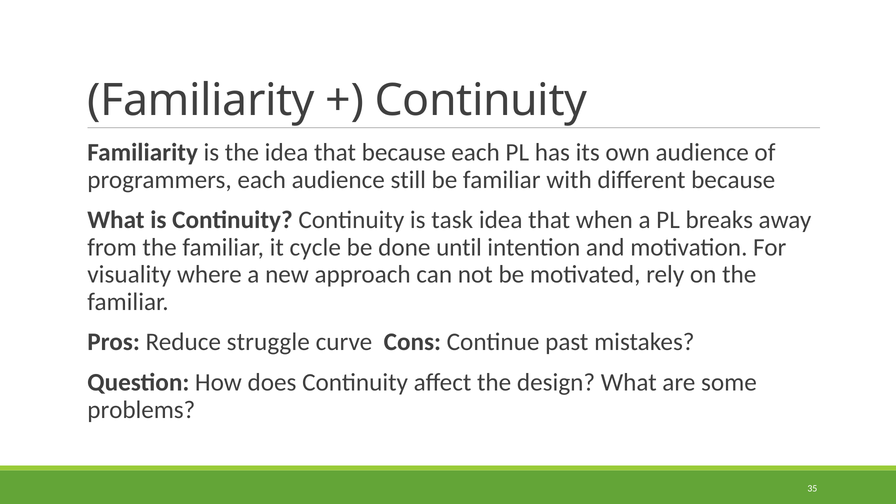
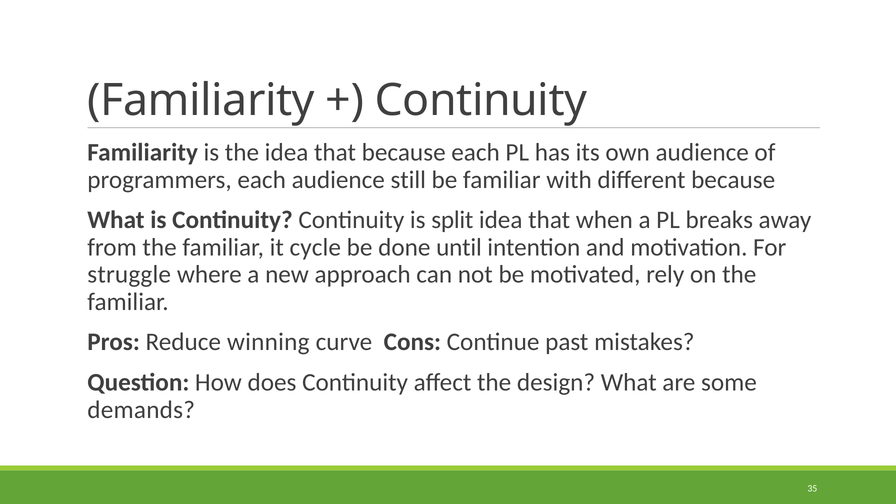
task: task -> split
visuality: visuality -> struggle
struggle: struggle -> winning
problems: problems -> demands
